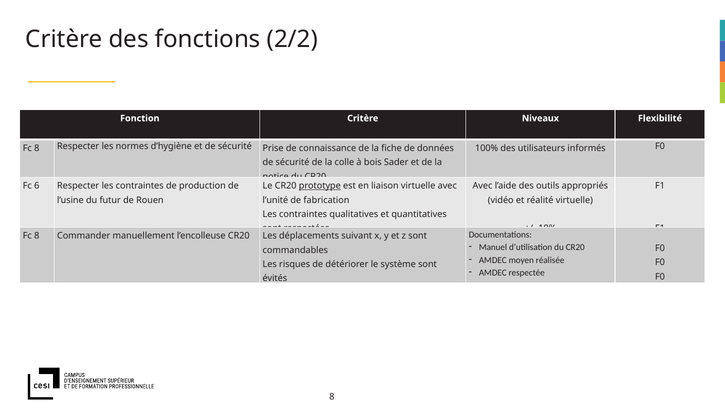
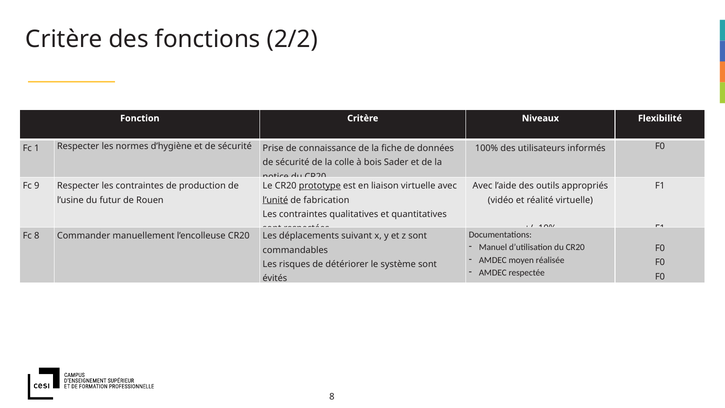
8 at (37, 148): 8 -> 1
6: 6 -> 9
l’unité underline: none -> present
